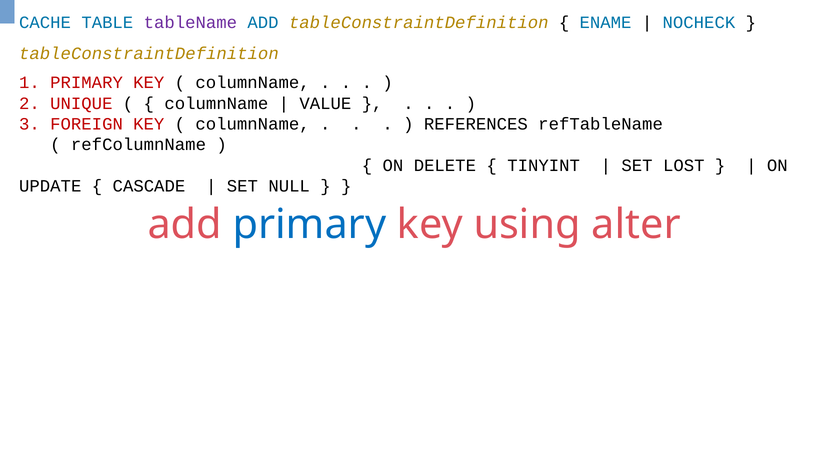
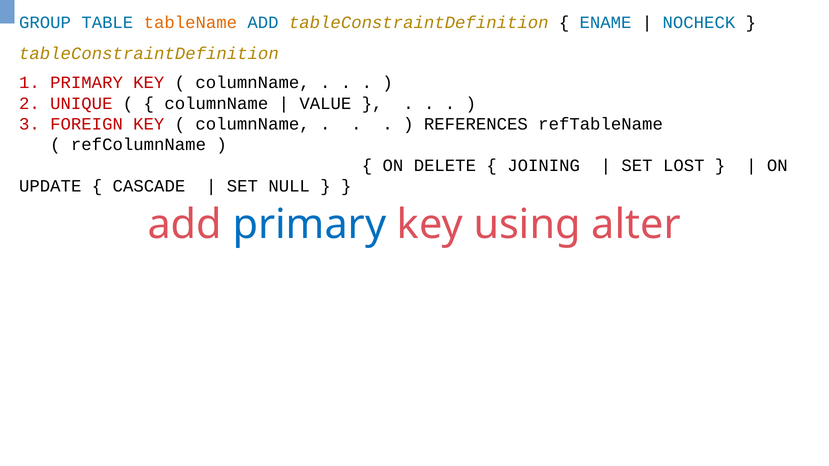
CACHE: CACHE -> GROUP
tableName colour: purple -> orange
TINYINT: TINYINT -> JOINING
